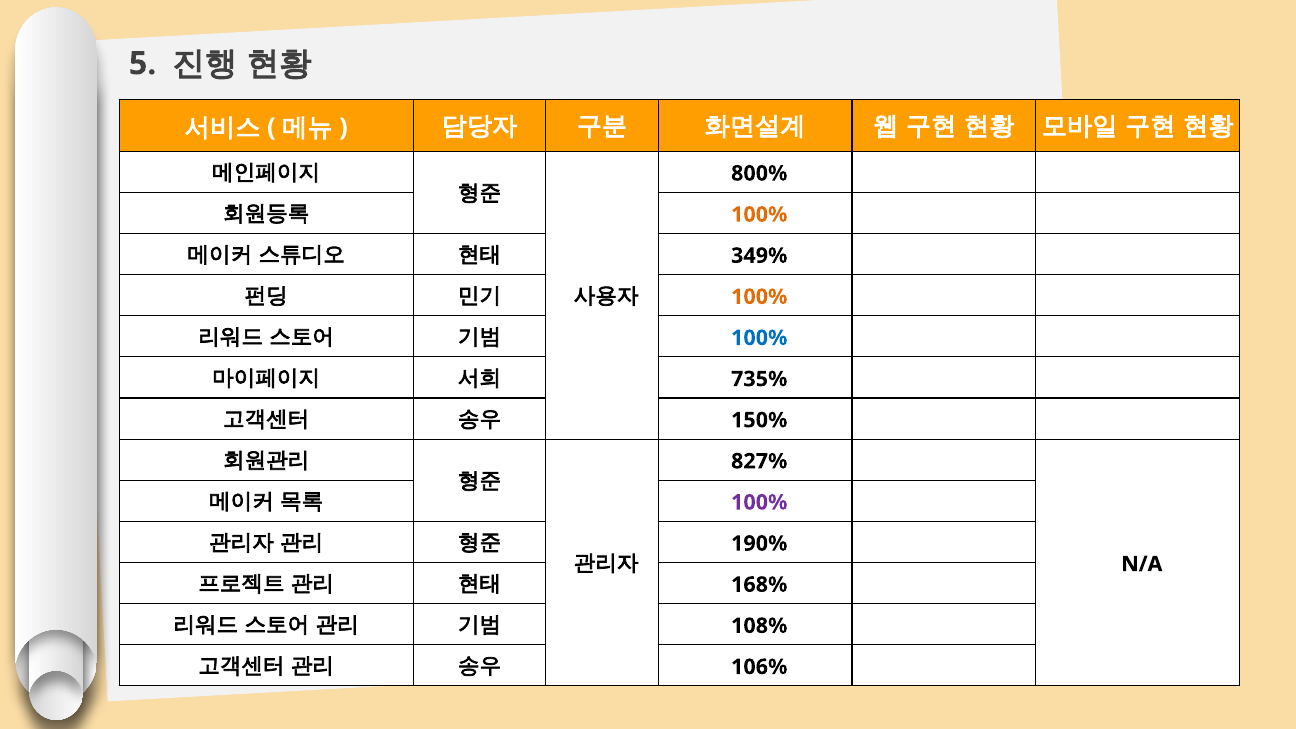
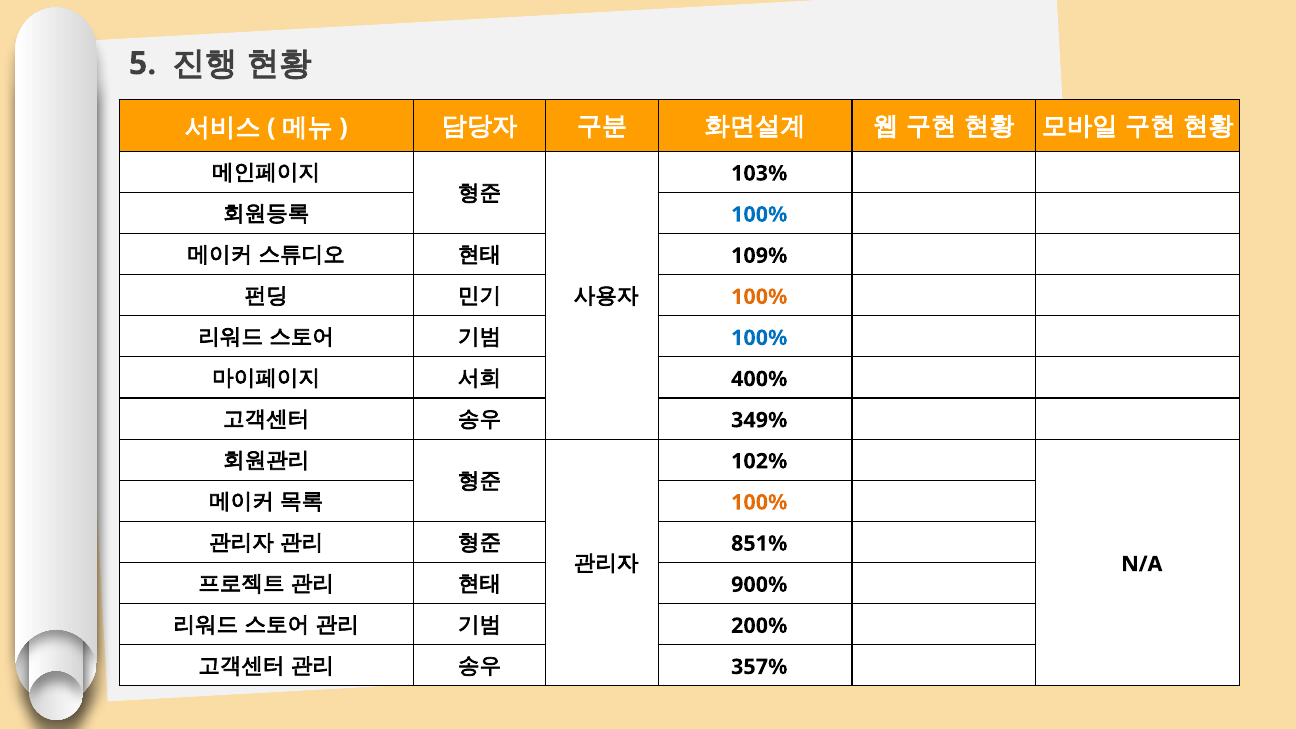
800%: 800% -> 103%
100% at (759, 215) colour: orange -> blue
349%: 349% -> 109%
735%: 735% -> 400%
150%: 150% -> 349%
827%: 827% -> 102%
100% at (759, 502) colour: purple -> orange
190%: 190% -> 851%
168%: 168% -> 900%
108%: 108% -> 200%
106%: 106% -> 357%
